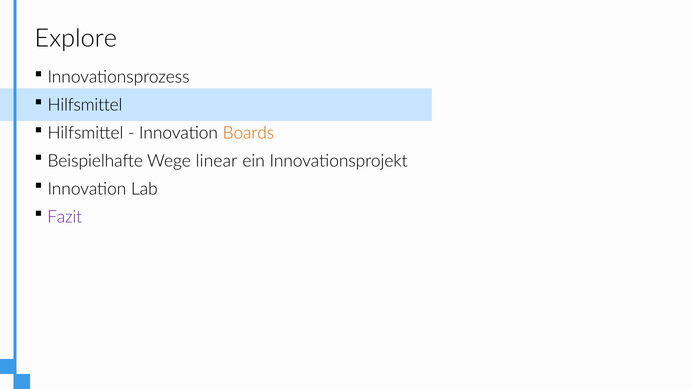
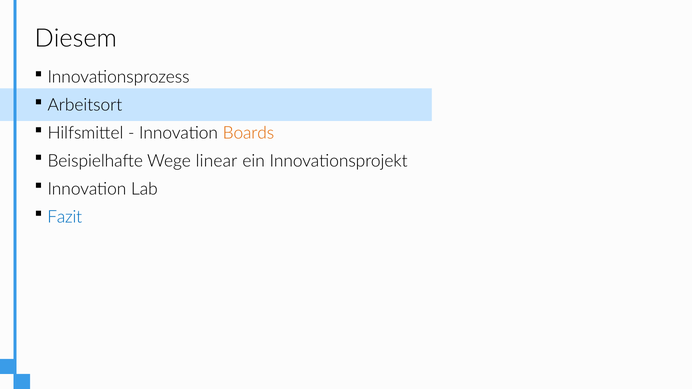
Explore: Explore -> Diesem
Hilfsmittel at (85, 105): Hilfsmittel -> Arbeitsort
Fazit colour: purple -> blue
